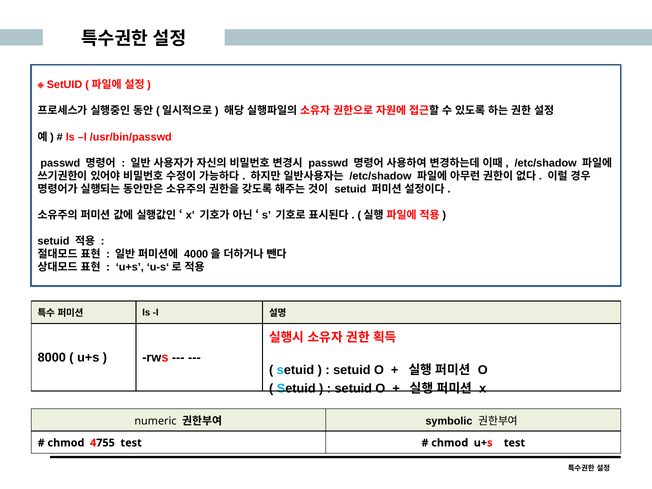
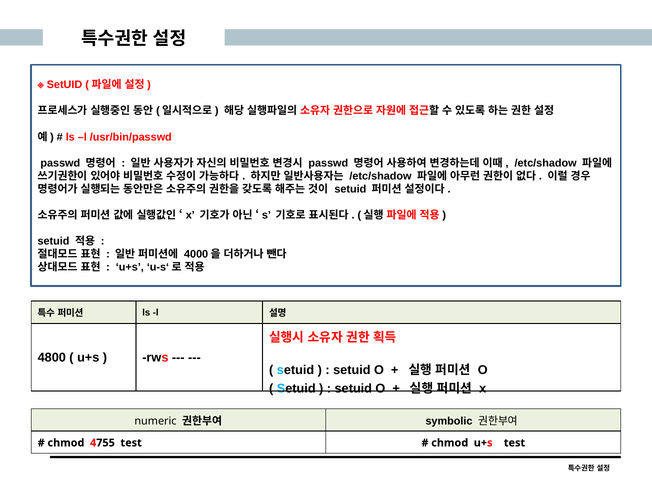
8000: 8000 -> 4800
